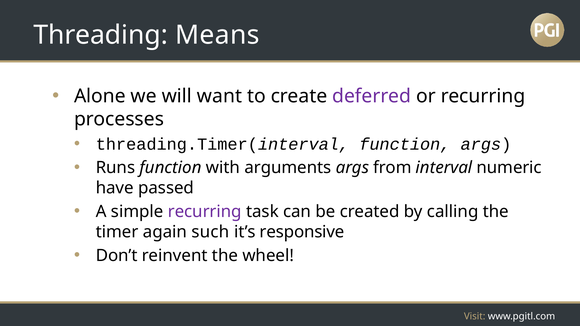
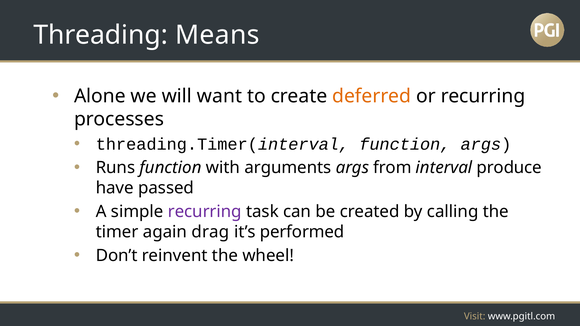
deferred colour: purple -> orange
numeric: numeric -> produce
such: such -> drag
responsive: responsive -> performed
